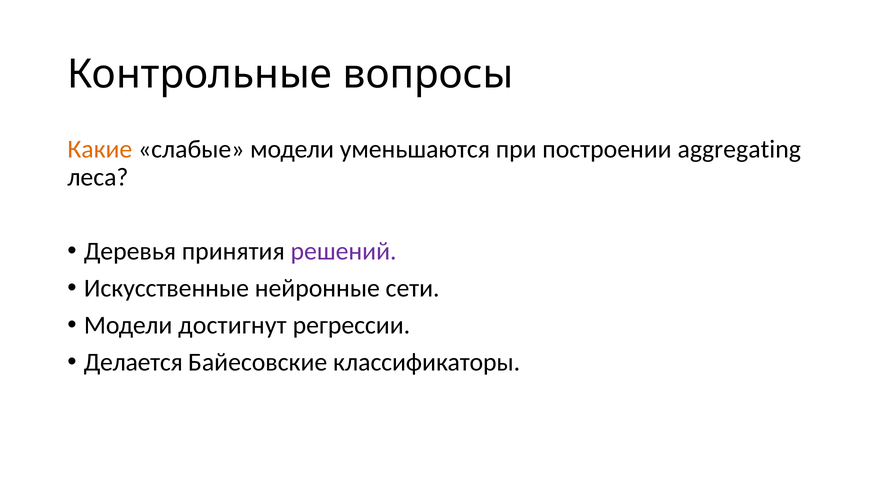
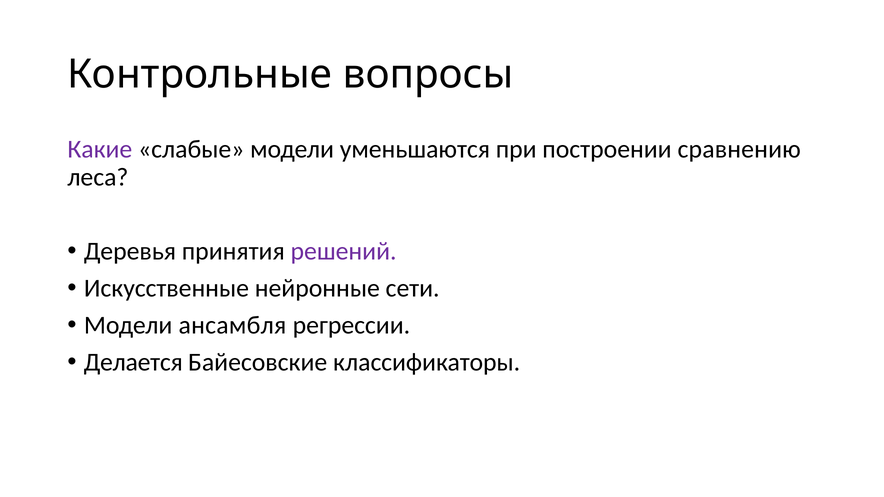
Какие colour: orange -> purple
aggregating: aggregating -> сравнению
достигнут: достигнут -> ансамбля
